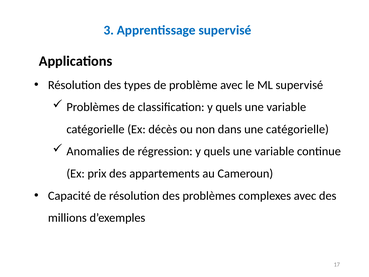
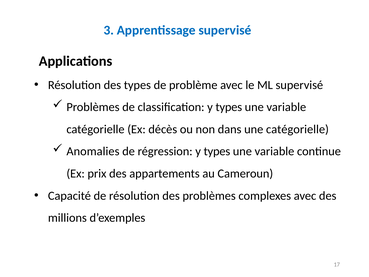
classification y quels: quels -> types
régression y quels: quels -> types
